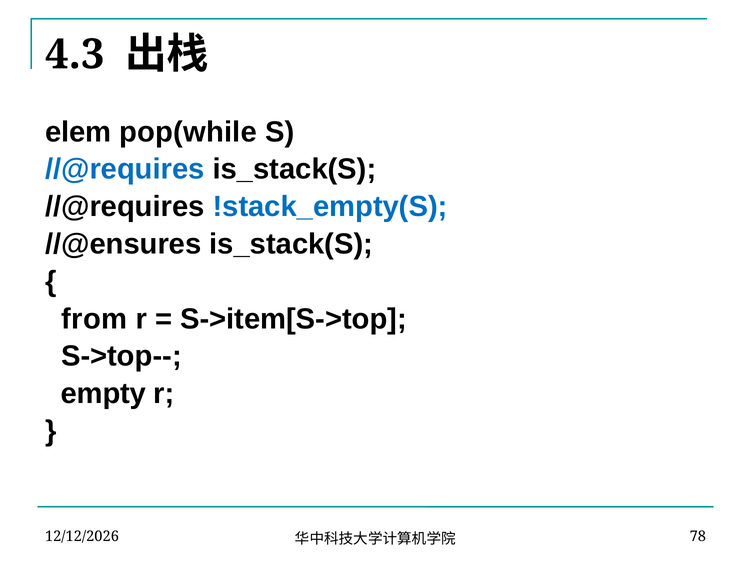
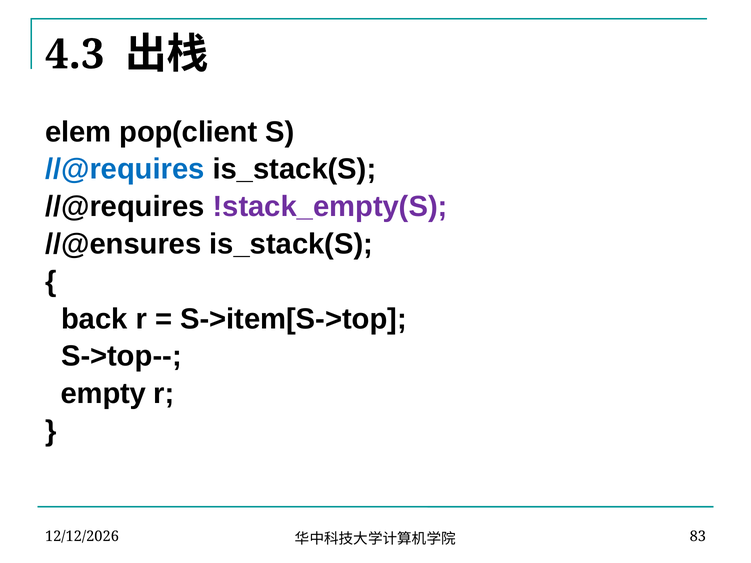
pop(while: pop(while -> pop(client
!stack_empty(S colour: blue -> purple
from: from -> back
78: 78 -> 83
